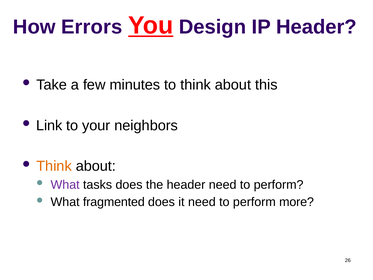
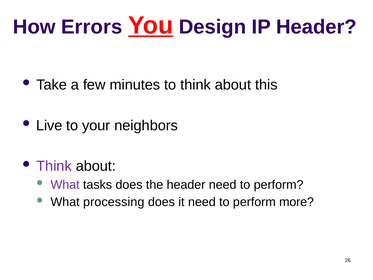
Link: Link -> Live
Think at (54, 166) colour: orange -> purple
fragmented: fragmented -> processing
